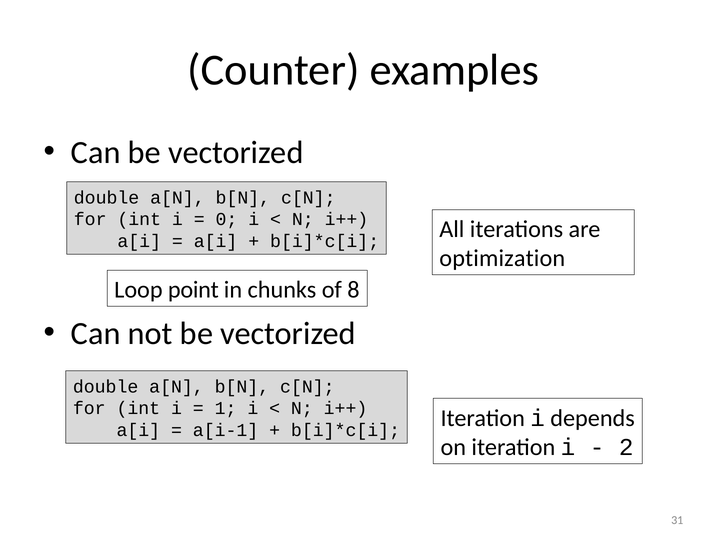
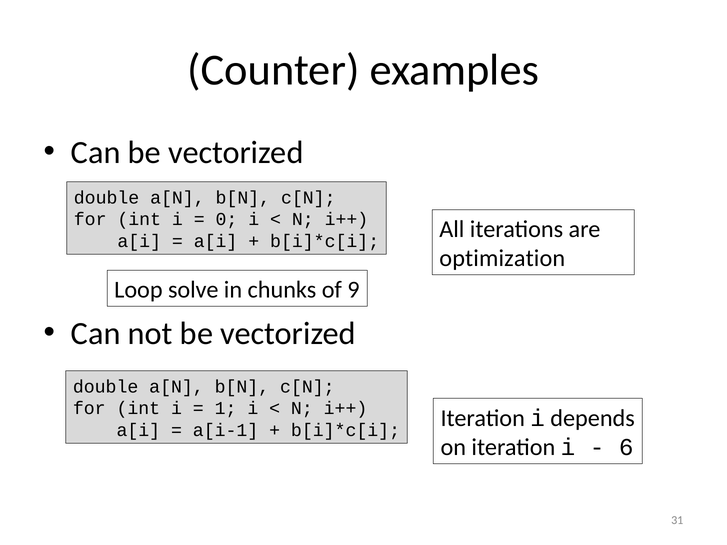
point: point -> solve
8: 8 -> 9
2: 2 -> 6
